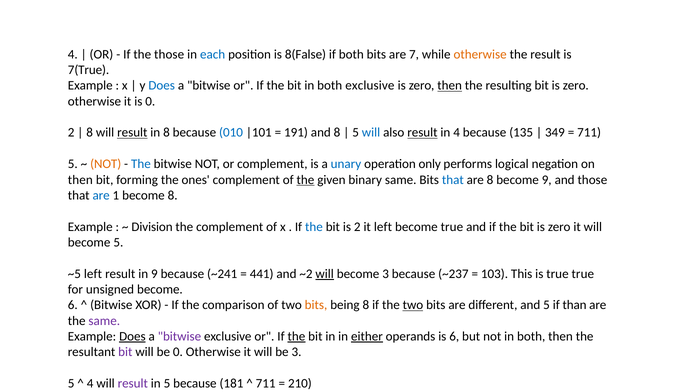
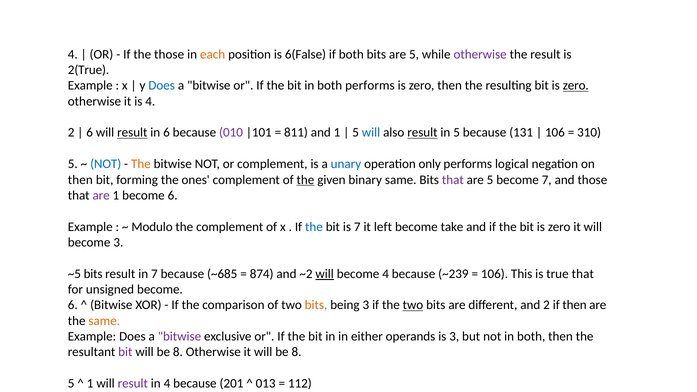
each colour: blue -> orange
8(False: 8(False -> 6(False
bits are 7: 7 -> 5
otherwise at (480, 54) colour: orange -> purple
7(True: 7(True -> 2(True
both exclusive: exclusive -> performs
then at (450, 86) underline: present -> none
zero at (576, 86) underline: none -> present
is 0: 0 -> 4
8 at (90, 133): 8 -> 6
in 8: 8 -> 6
010 colour: blue -> purple
191: 191 -> 811
and 8: 8 -> 1
in 4: 4 -> 5
135: 135 -> 131
349 at (555, 133): 349 -> 106
711 at (589, 133): 711 -> 310
NOT at (106, 164) colour: orange -> blue
The at (141, 164) colour: blue -> orange
that at (453, 180) colour: blue -> purple
8 at (490, 180): 8 -> 5
become 9: 9 -> 7
are at (101, 195) colour: blue -> purple
1 become 8: 8 -> 6
Division: Division -> Modulo
is 2: 2 -> 7
become true: true -> take
become 5: 5 -> 3
~5 left: left -> bits
in 9: 9 -> 7
~241: ~241 -> ~685
441: 441 -> 874
become 3: 3 -> 4
~237: ~237 -> ~239
103 at (495, 274): 103 -> 106
true true: true -> that
being 8: 8 -> 3
and 5: 5 -> 2
if than: than -> then
same at (104, 321) colour: purple -> orange
Does at (132, 337) underline: present -> none
the at (296, 337) underline: present -> none
either underline: present -> none
is 6: 6 -> 3
0 at (178, 352): 0 -> 8
it will be 3: 3 -> 8
4 at (90, 384): 4 -> 1
in 5: 5 -> 4
181: 181 -> 201
711 at (266, 384): 711 -> 013
210: 210 -> 112
